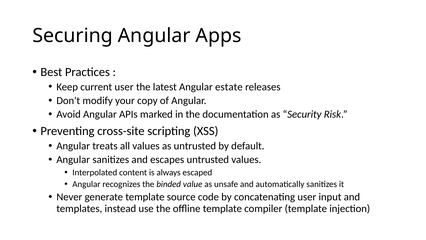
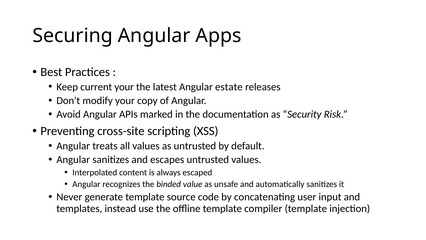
current user: user -> your
